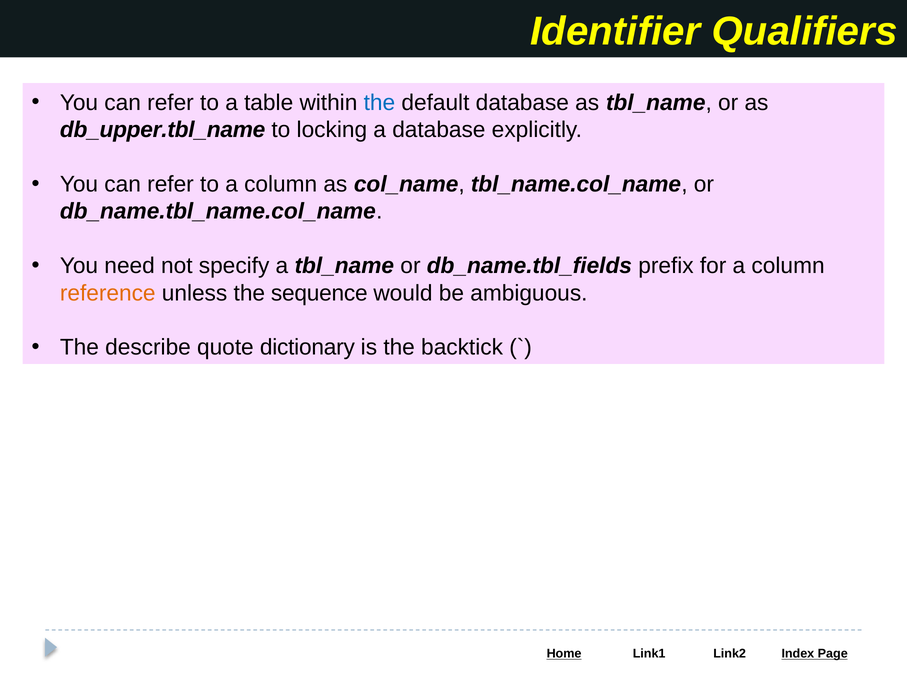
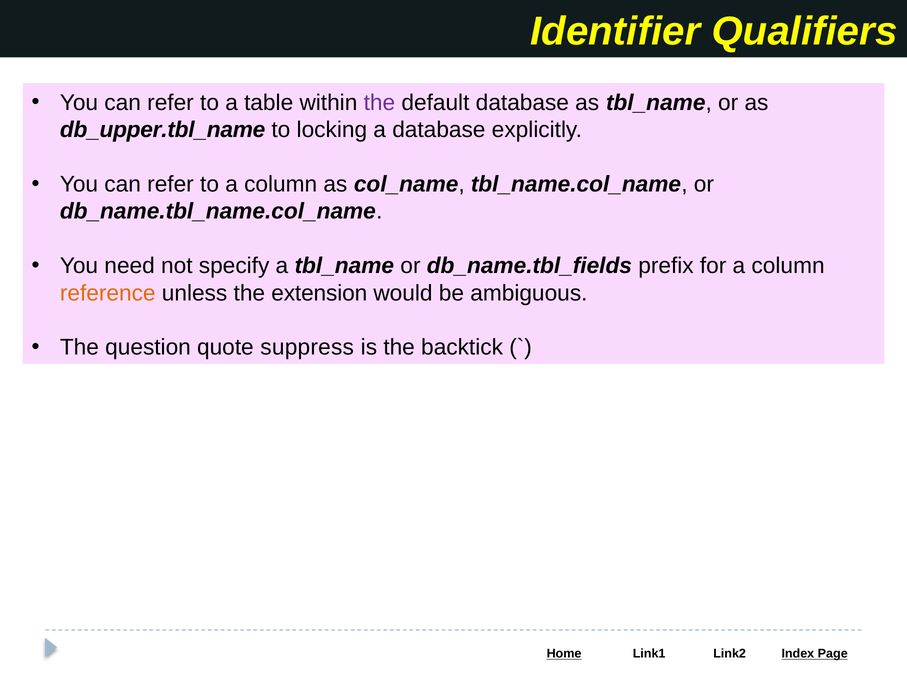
the at (379, 103) colour: blue -> purple
sequence: sequence -> extension
describe: describe -> question
dictionary: dictionary -> suppress
